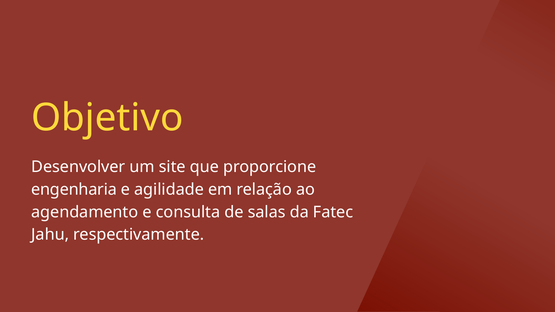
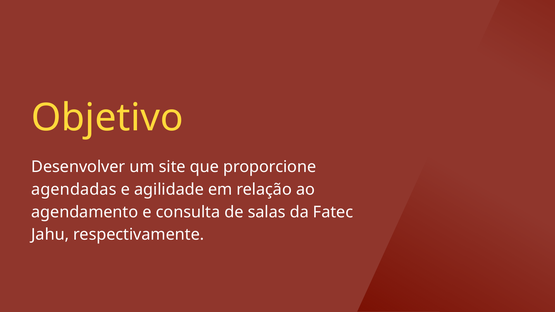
engenharia: engenharia -> agendadas
